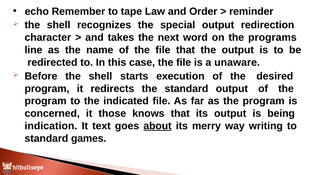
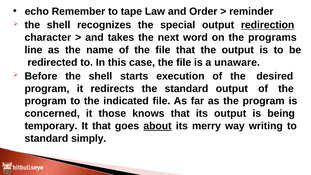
redirection underline: none -> present
indication: indication -> temporary
It text: text -> that
games: games -> simply
